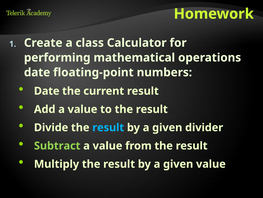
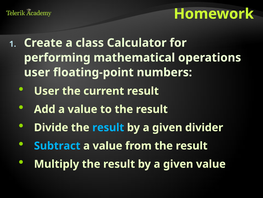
date at (37, 72): date -> user
Date at (47, 91): Date -> User
Subtract colour: light green -> light blue
